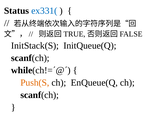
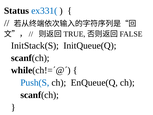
Push(S colour: orange -> blue
